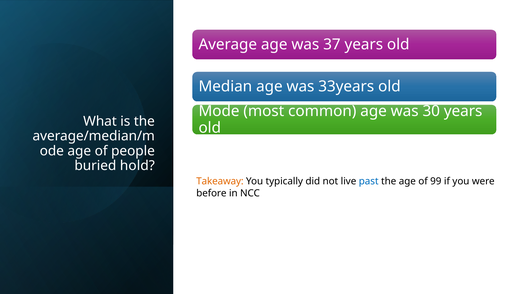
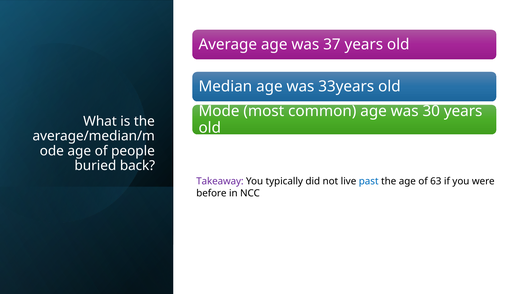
hold: hold -> back
Takeaway colour: orange -> purple
99: 99 -> 63
